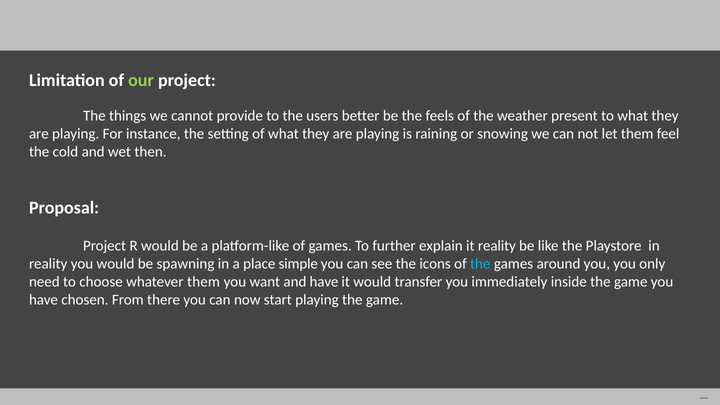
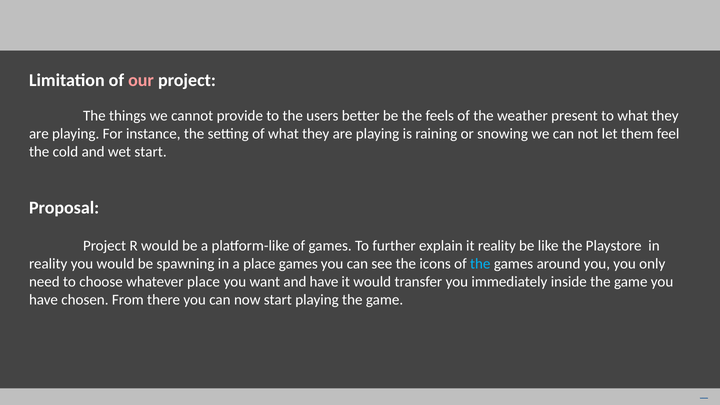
our colour: light green -> pink
wet then: then -> start
place simple: simple -> games
whatever them: them -> place
